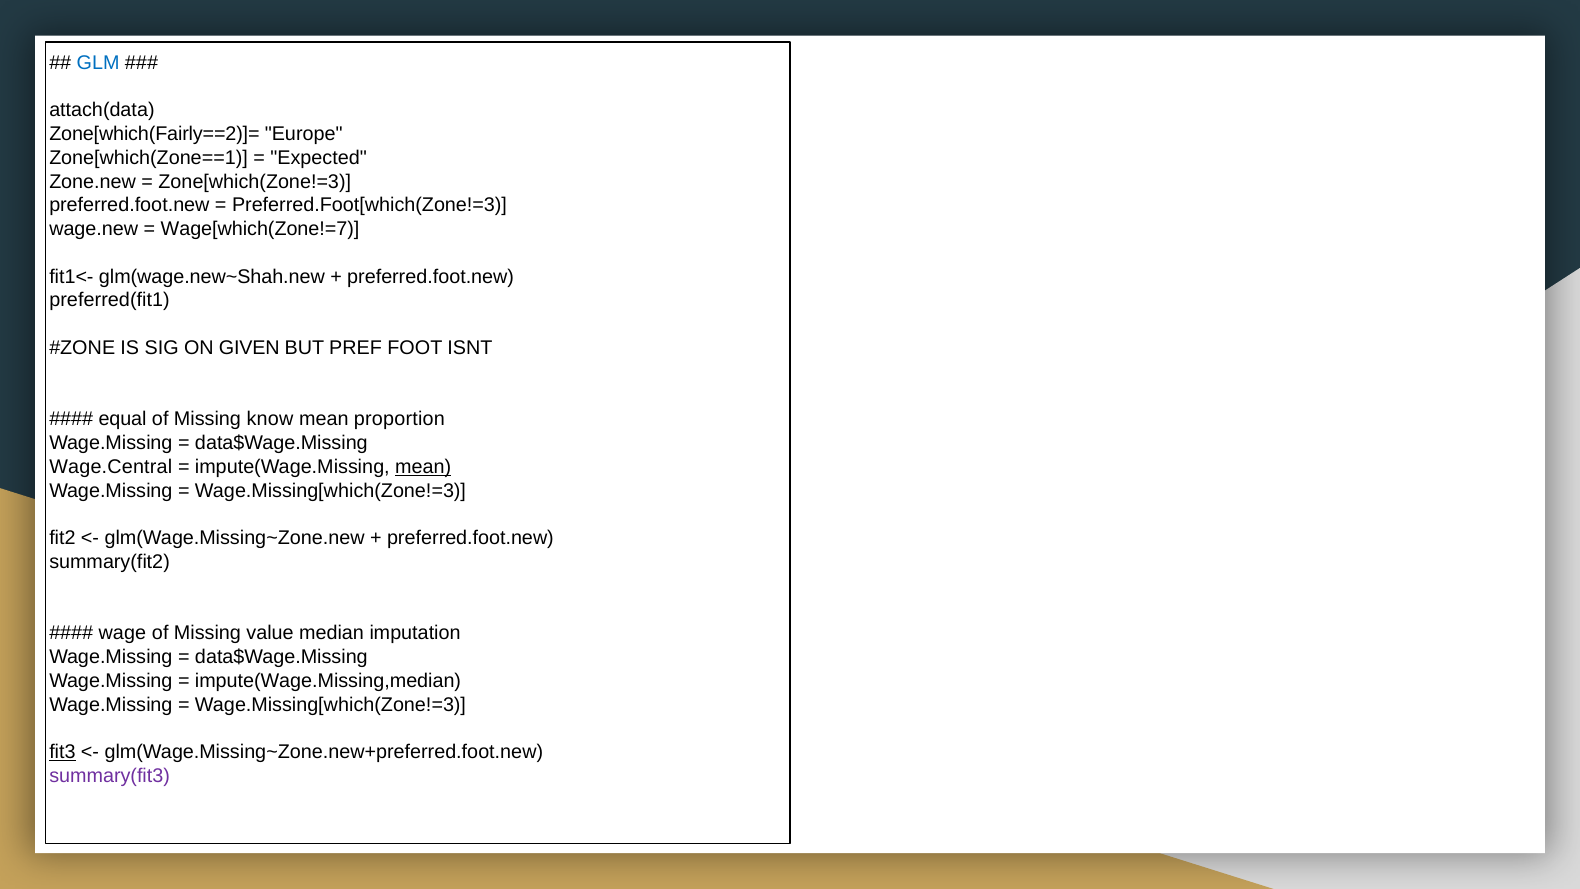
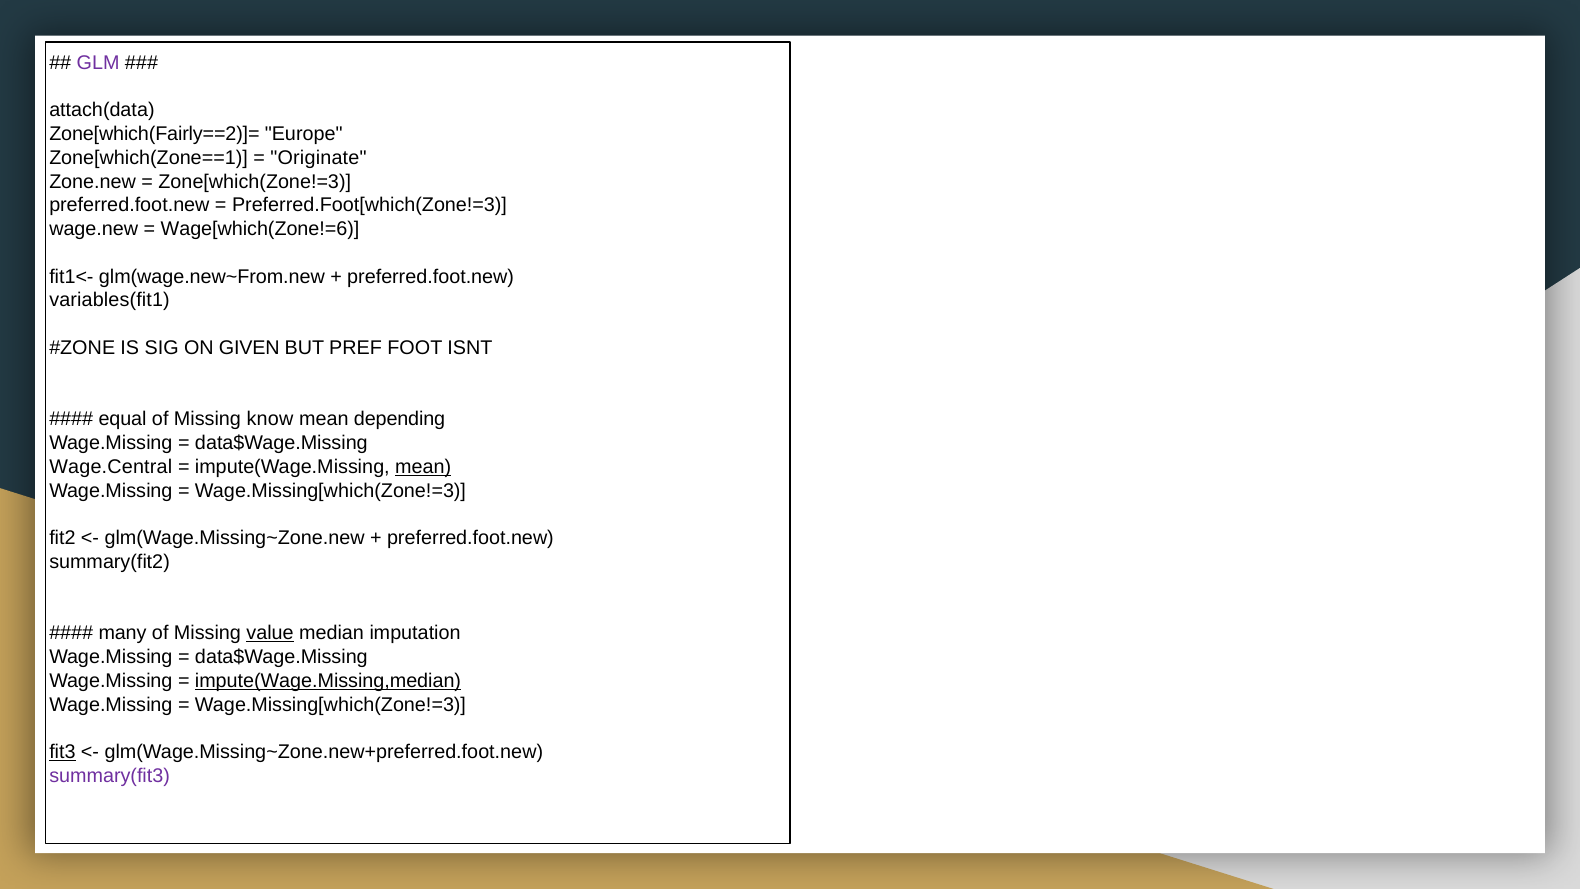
GLM colour: blue -> purple
Expected: Expected -> Originate
Wage[which(Zone!=7: Wage[which(Zone!=7 -> Wage[which(Zone!=6
glm(wage.new~Shah.new: glm(wage.new~Shah.new -> glm(wage.new~From.new
preferred(fit1: preferred(fit1 -> variables(fit1
proportion: proportion -> depending
wage: wage -> many
value underline: none -> present
impute(Wage.Missing,median underline: none -> present
